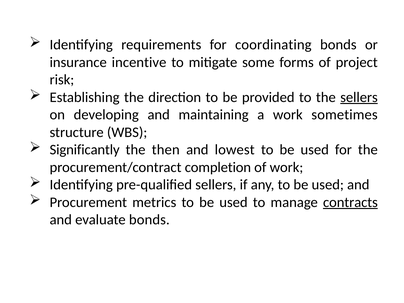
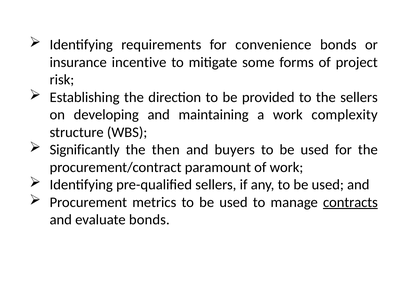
coordinating: coordinating -> convenience
sellers at (359, 97) underline: present -> none
sometimes: sometimes -> complexity
lowest: lowest -> buyers
completion: completion -> paramount
